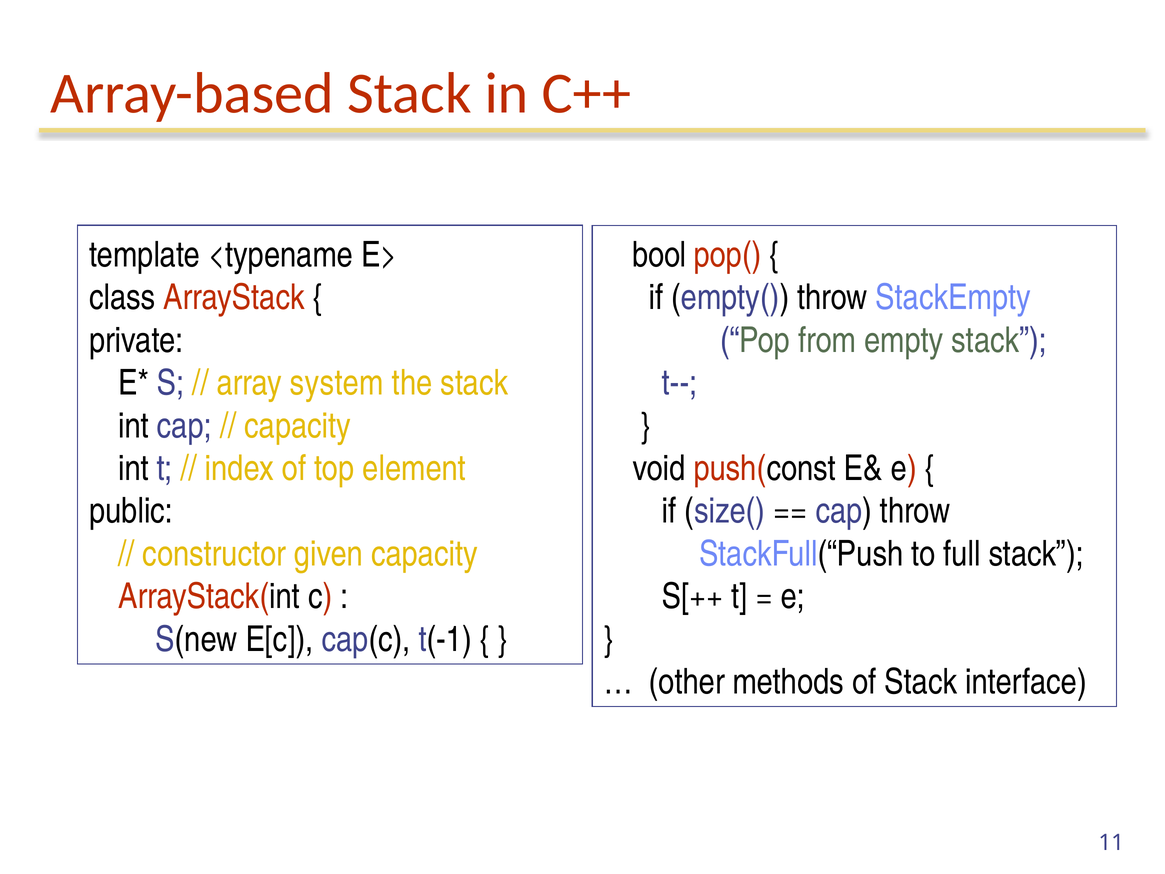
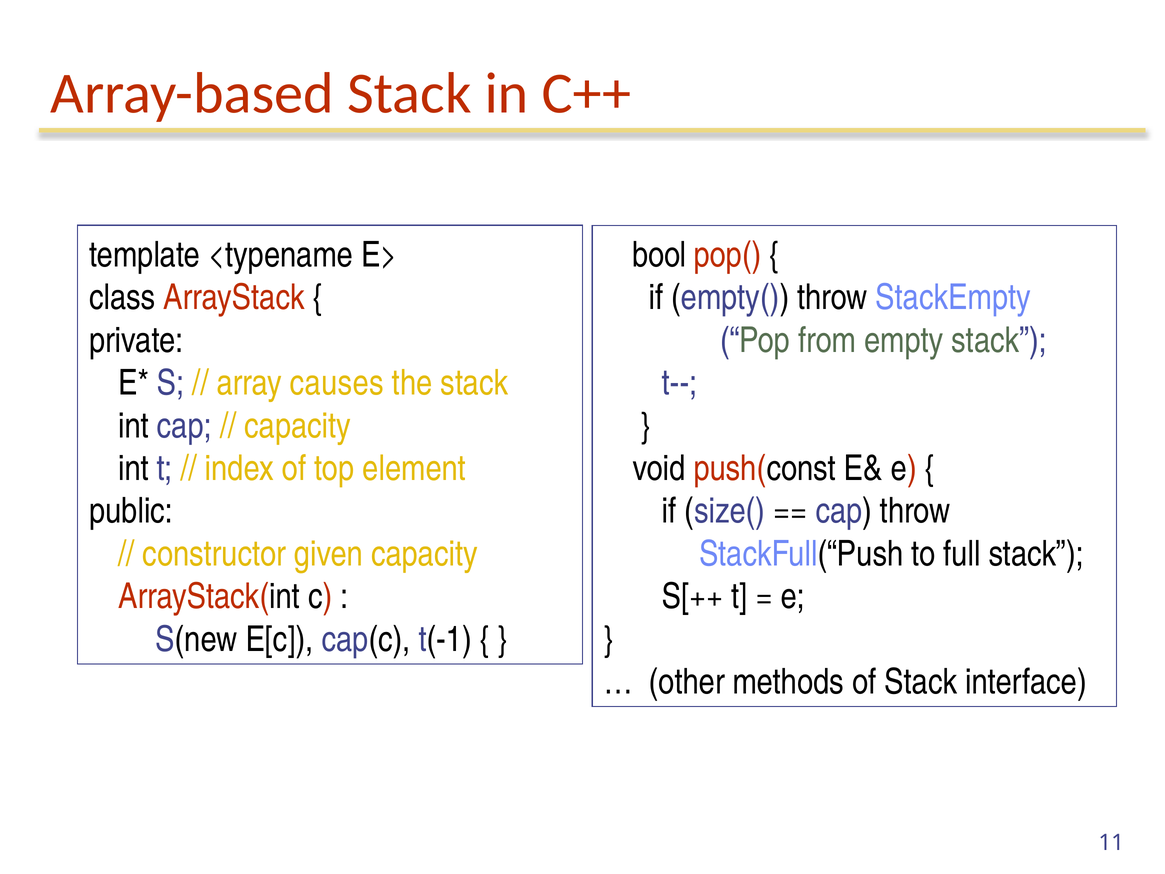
system: system -> causes
